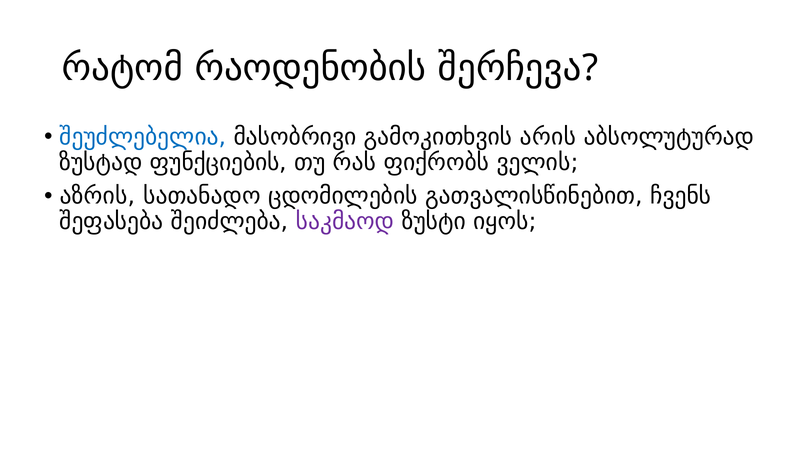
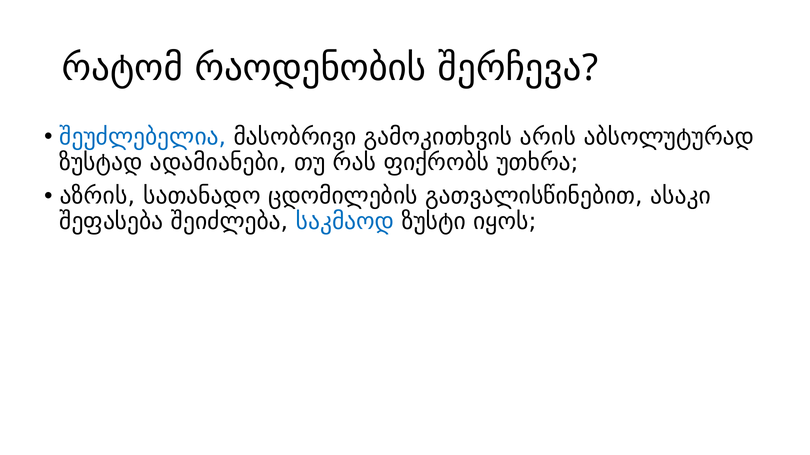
ფუნქციების: ფუნქციების -> ადამიანები
ველის: ველის -> უთხრა
ჩვენს: ჩვენს -> ასაკი
საკმაოდ colour: purple -> blue
